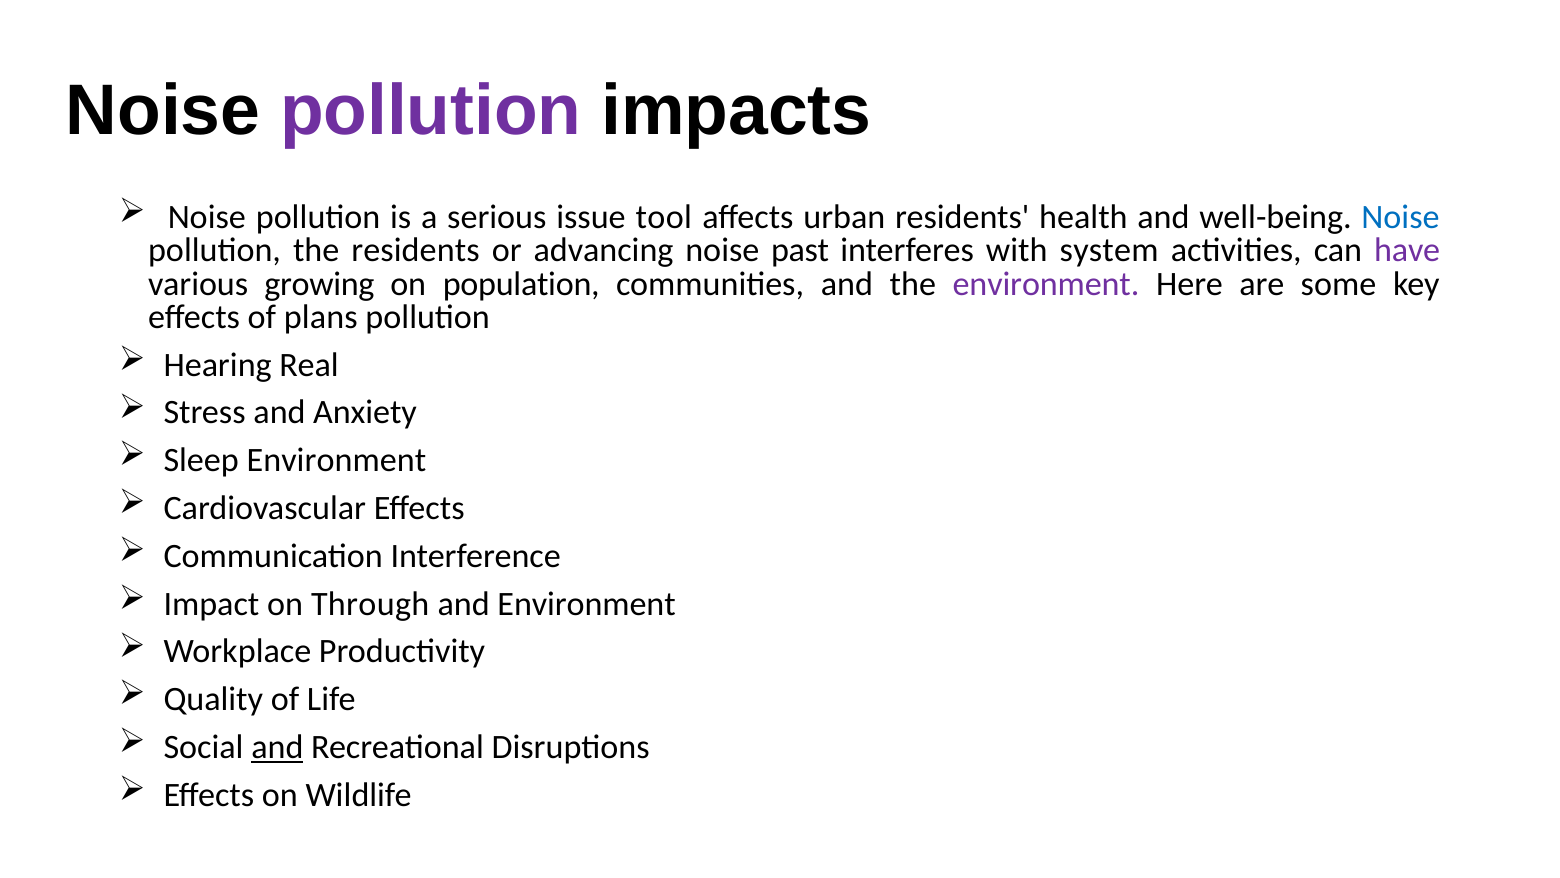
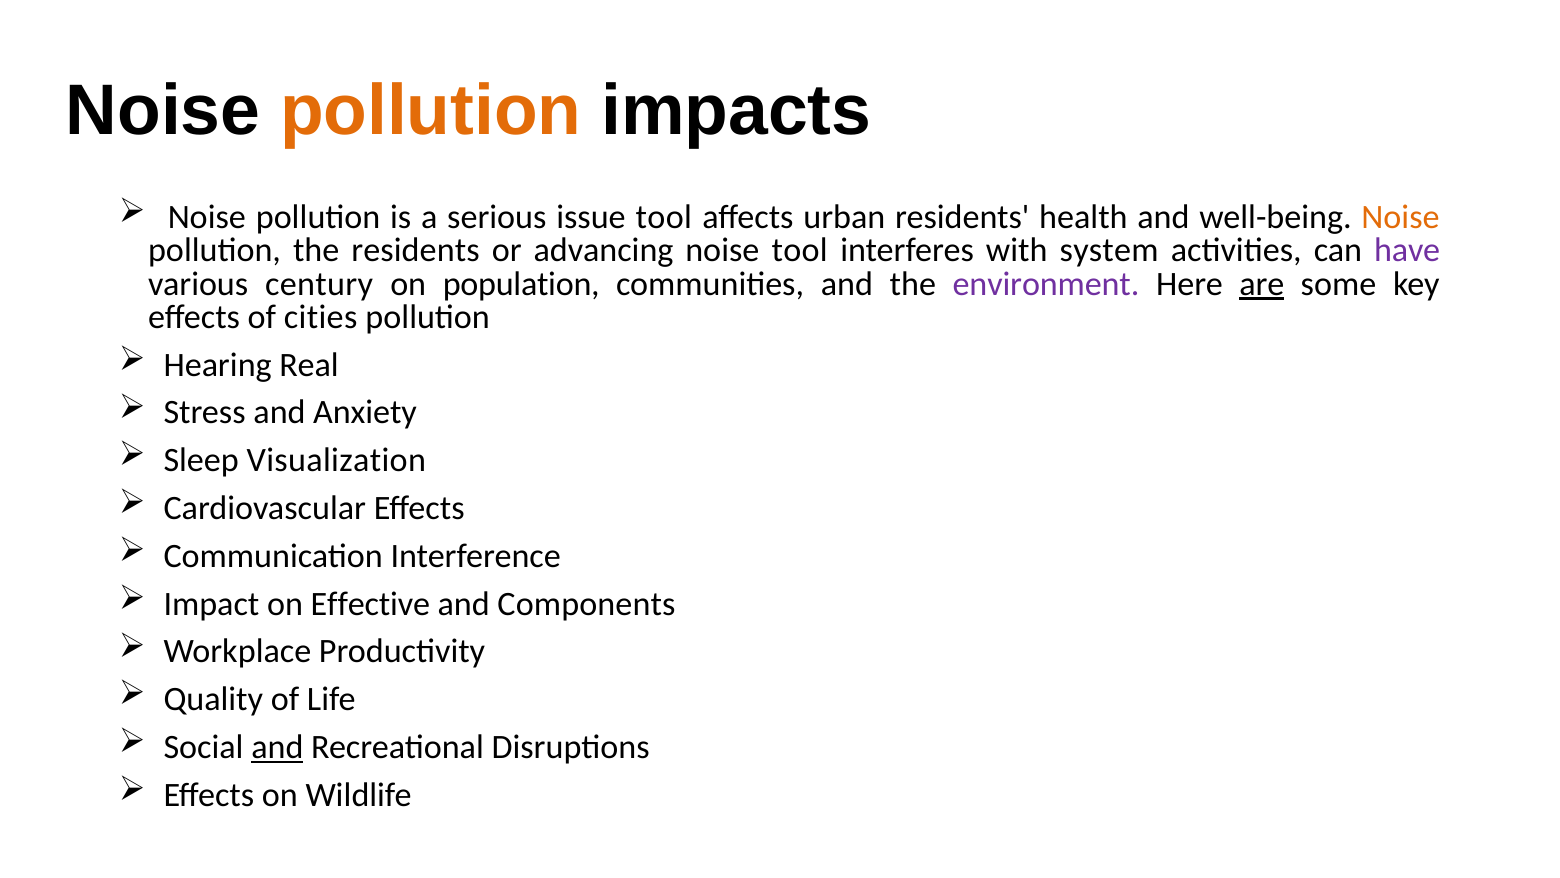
pollution at (431, 111) colour: purple -> orange
Noise at (1401, 217) colour: blue -> orange
noise past: past -> tool
growing: growing -> century
are underline: none -> present
plans: plans -> cities
Sleep Environment: Environment -> Visualization
Through: Through -> Effective
and Environment: Environment -> Components
